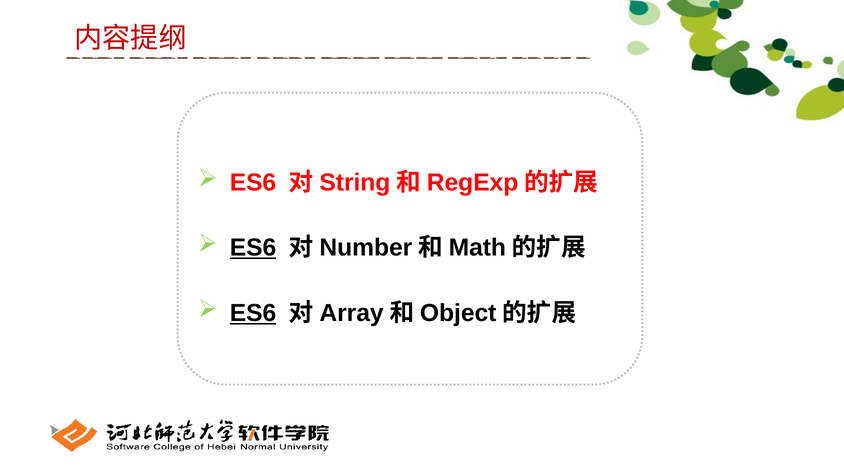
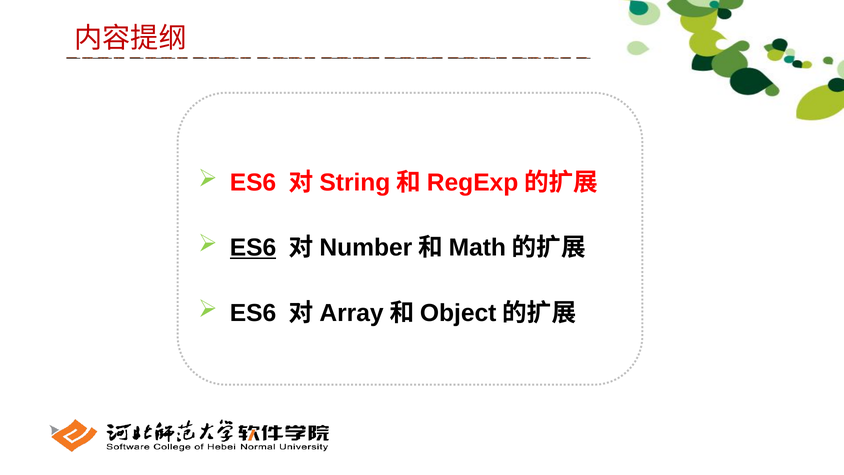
ES6 at (253, 313) underline: present -> none
